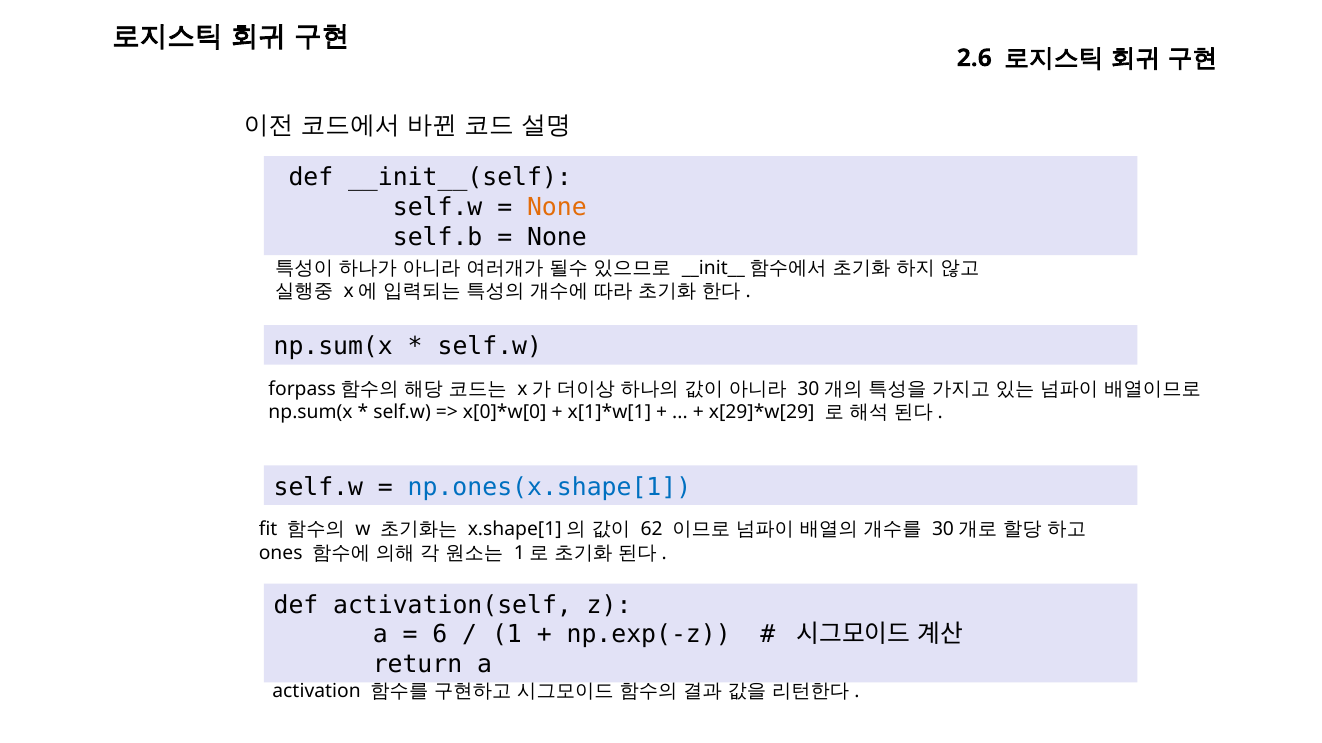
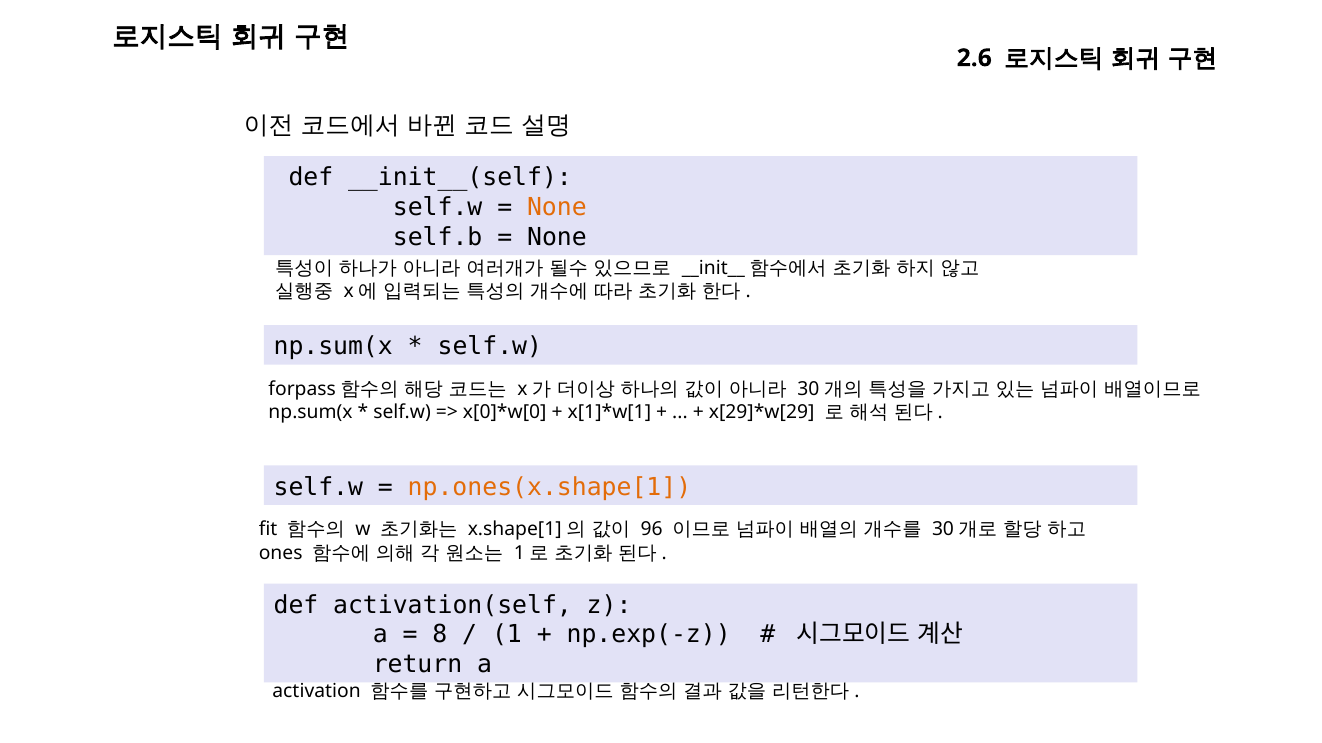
np.ones(x.shape[1 colour: blue -> orange
62: 62 -> 96
6: 6 -> 8
